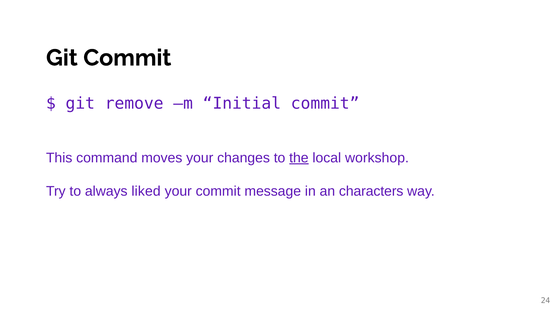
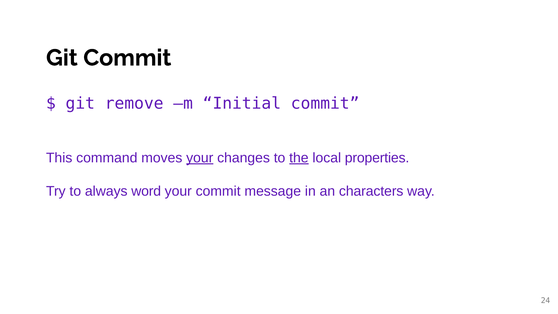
your at (200, 158) underline: none -> present
workshop: workshop -> properties
liked: liked -> word
